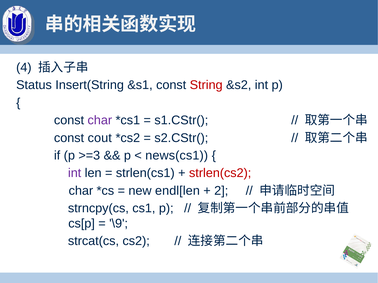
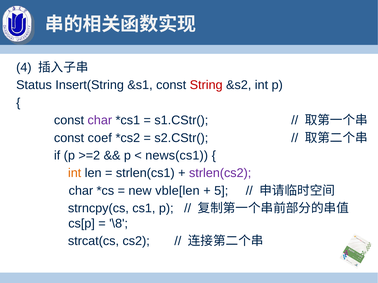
cout: cout -> coef
>=3: >=3 -> >=2
int at (75, 173) colour: purple -> orange
strlen(cs2 colour: red -> purple
endl[len: endl[len -> vble[len
2: 2 -> 5
\9: \9 -> \8
